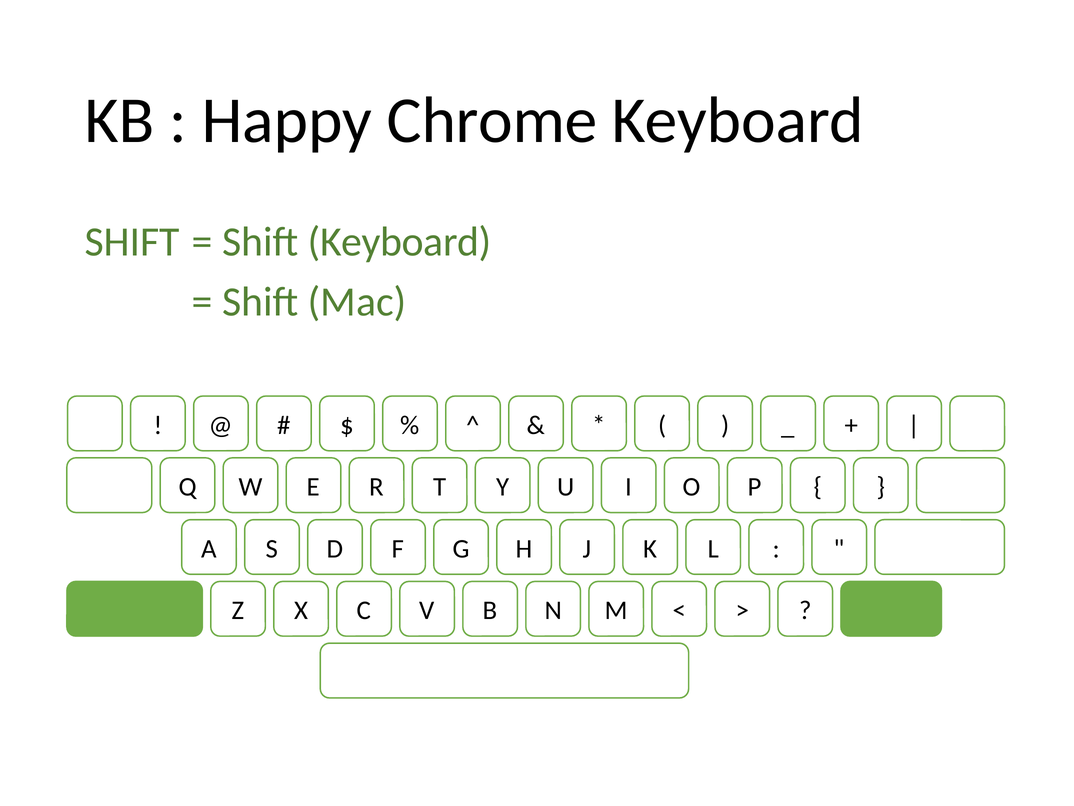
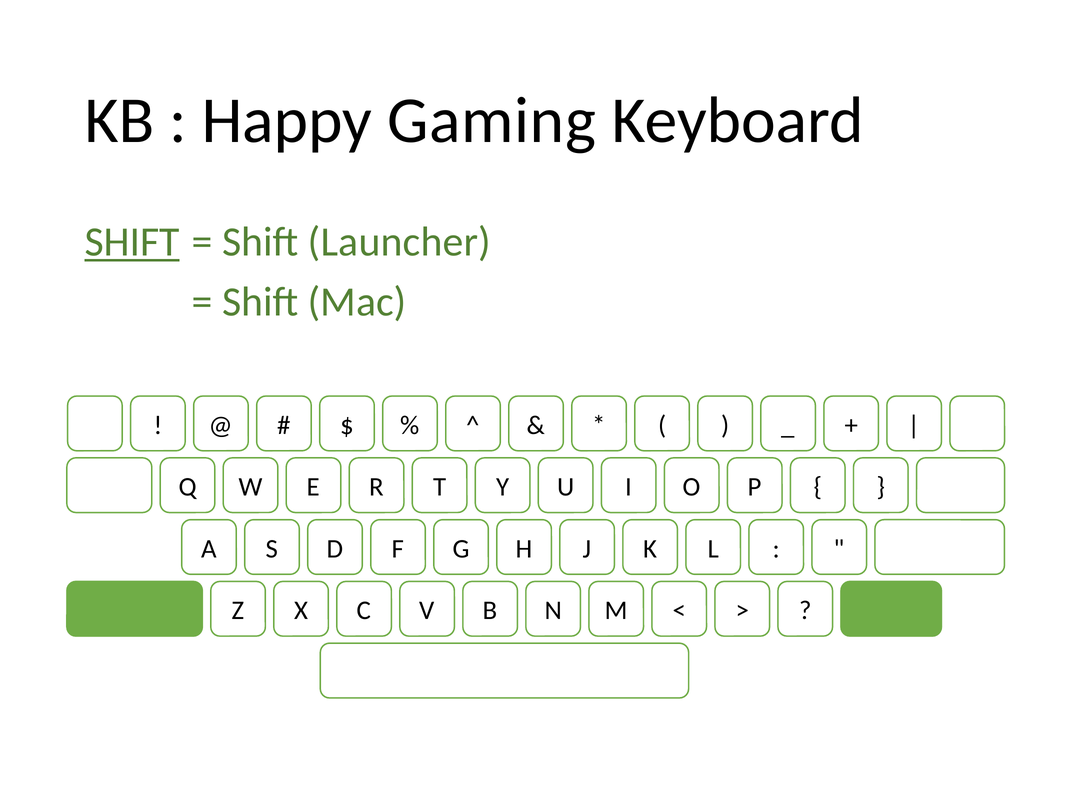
Chrome: Chrome -> Gaming
SHIFT at (132, 242) underline: none -> present
Shift Keyboard: Keyboard -> Launcher
